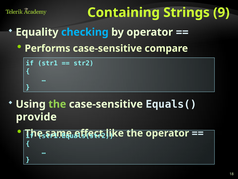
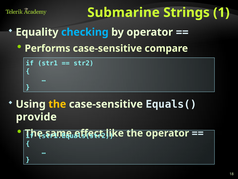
Containing: Containing -> Submarine
9: 9 -> 1
the at (57, 104) colour: light green -> yellow
